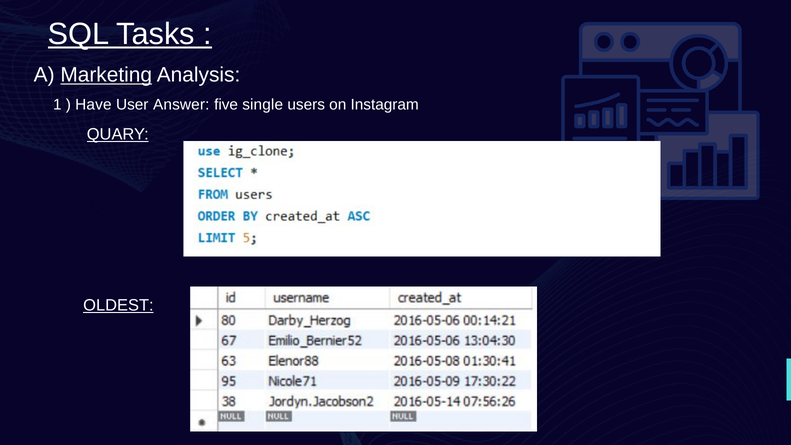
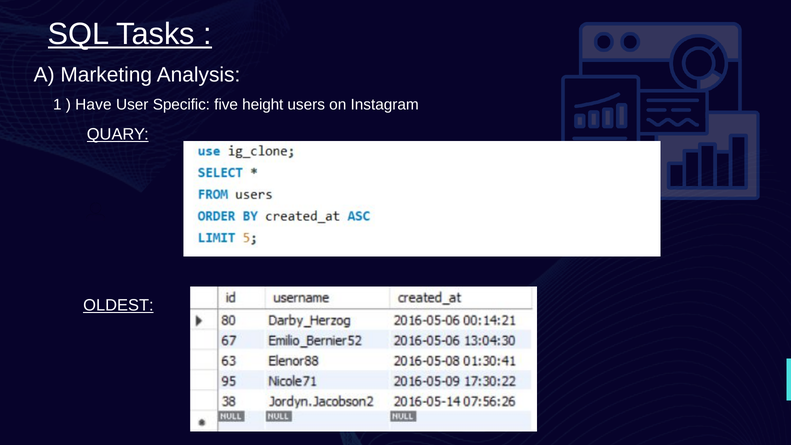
Marketing underline: present -> none
Answer: Answer -> Specific
single: single -> height
